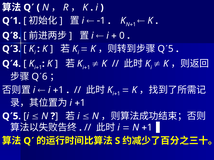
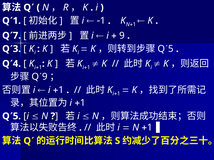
8: 8 -> 7
0 at (122, 36): 0 -> 9
6 at (45, 77): 6 -> 9
